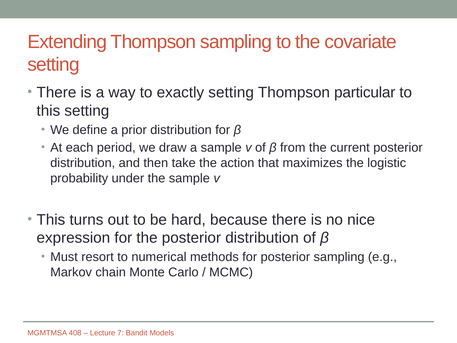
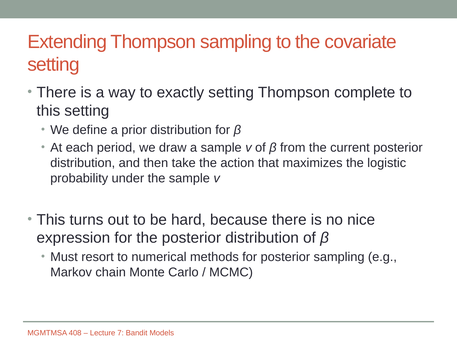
particular: particular -> complete
